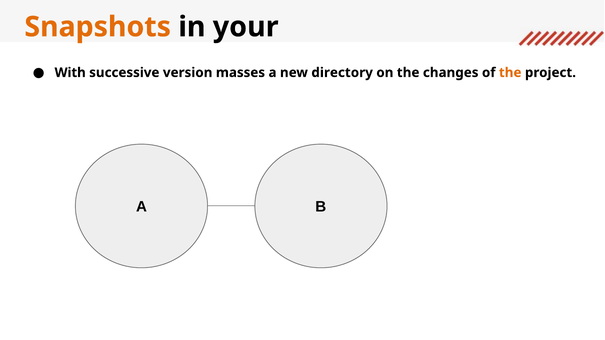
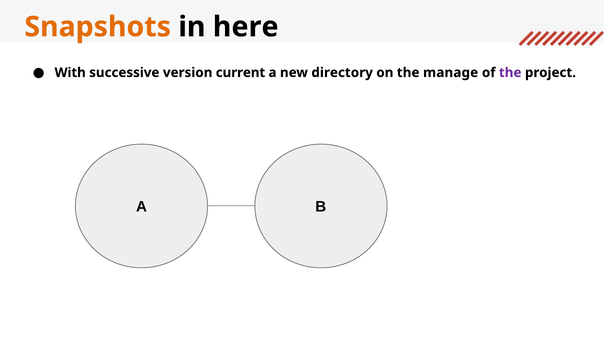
your: your -> here
masses: masses -> current
changes: changes -> manage
the at (510, 73) colour: orange -> purple
